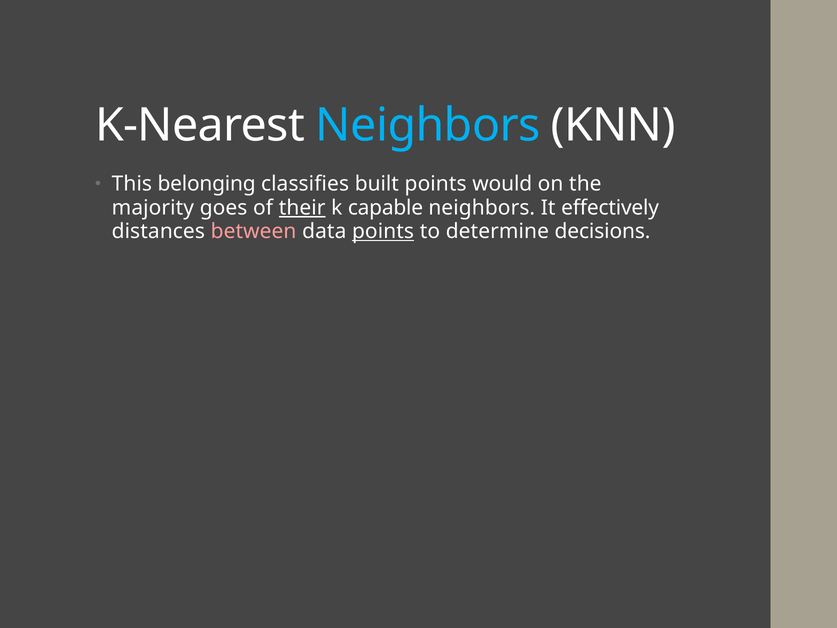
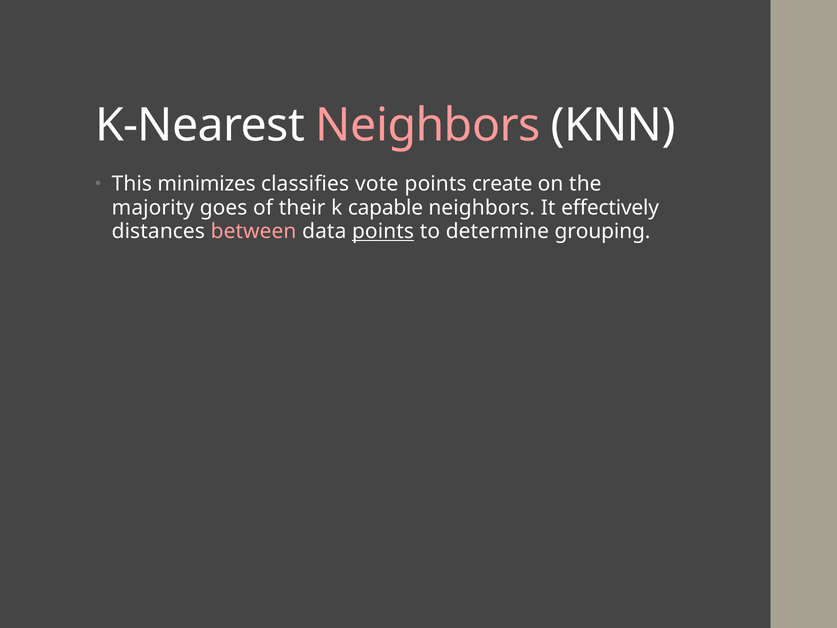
Neighbors at (428, 125) colour: light blue -> pink
belonging: belonging -> minimizes
built: built -> vote
would: would -> create
their underline: present -> none
decisions: decisions -> grouping
